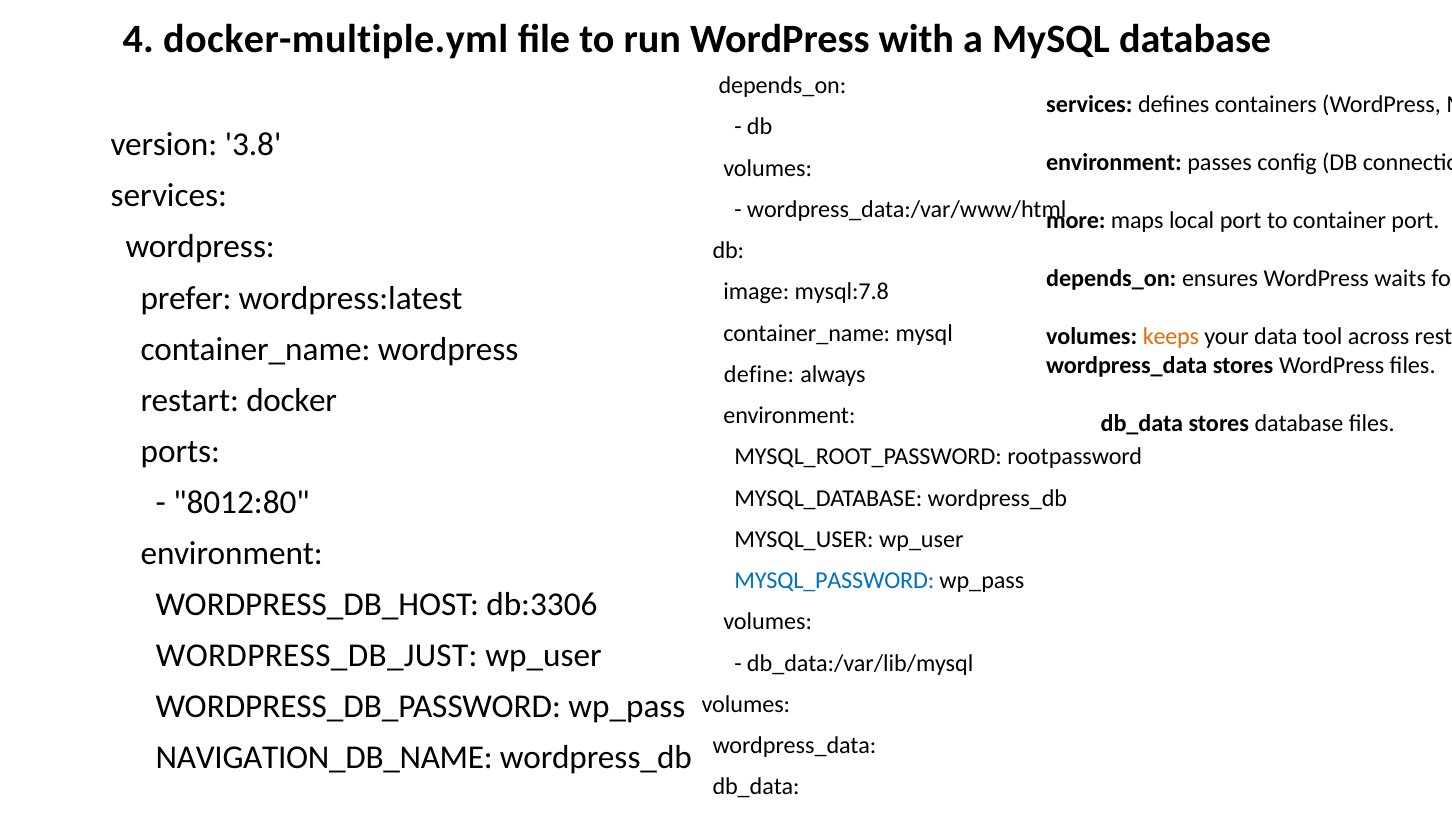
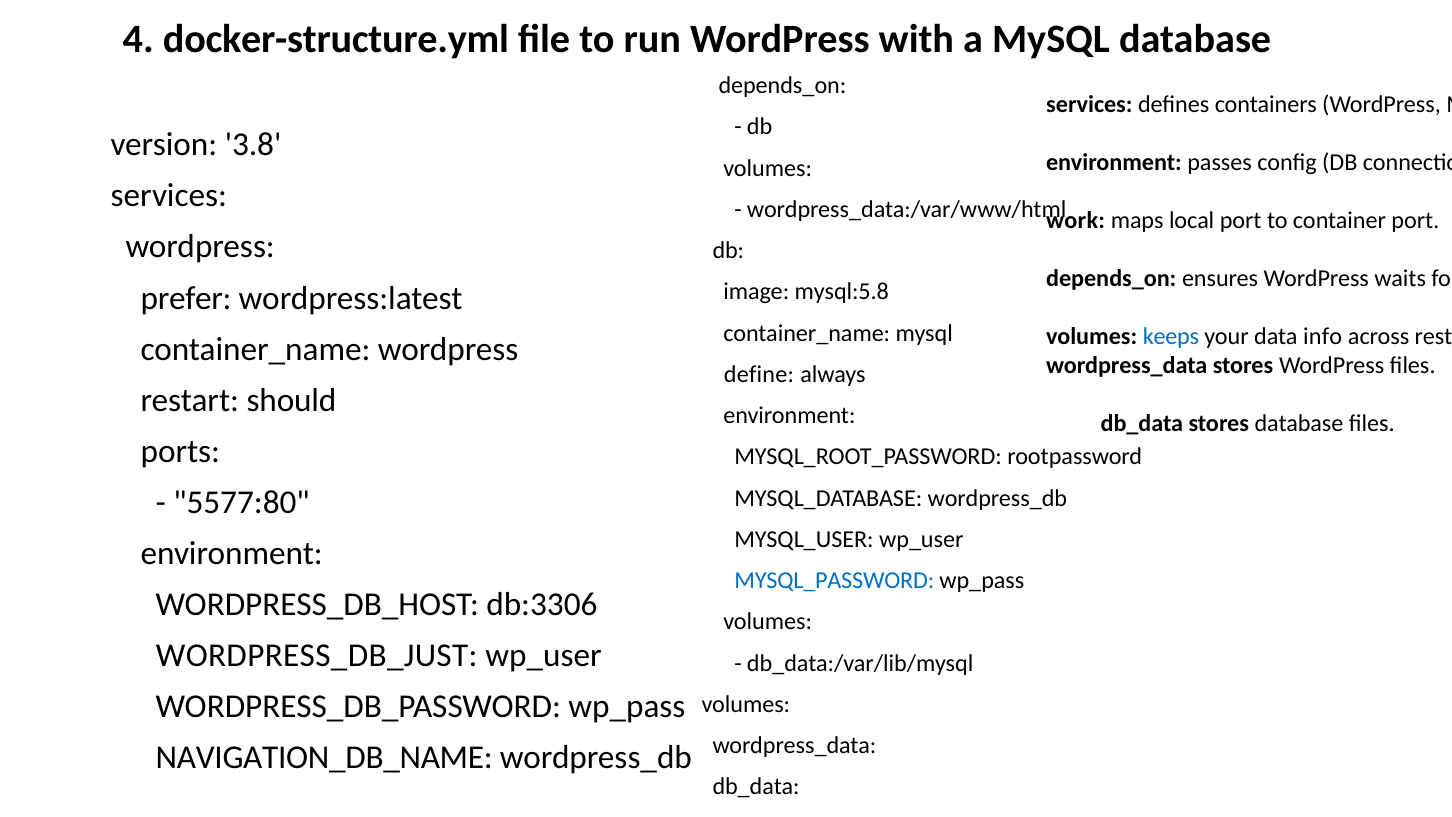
docker-multiple.yml: docker-multiple.yml -> docker-structure.yml
more: more -> work
mysql:7.8: mysql:7.8 -> mysql:5.8
keeps colour: orange -> blue
data tool: tool -> info
docker: docker -> should
8012:80: 8012:80 -> 5577:80
